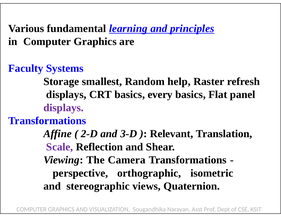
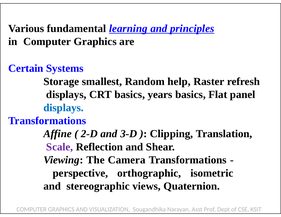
Faculty: Faculty -> Certain
every: every -> years
displays at (64, 108) colour: purple -> blue
Relevant: Relevant -> Clipping
